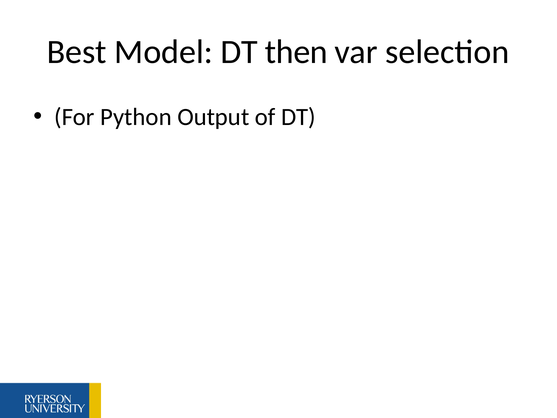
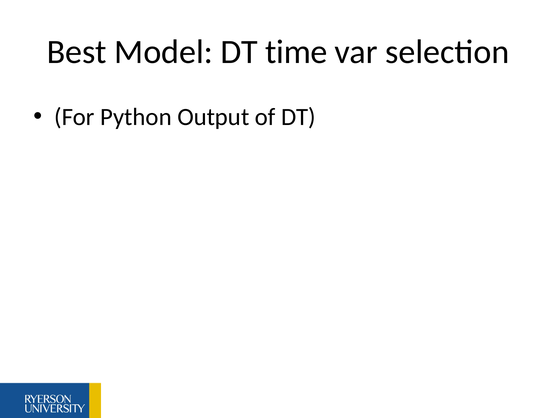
then: then -> time
